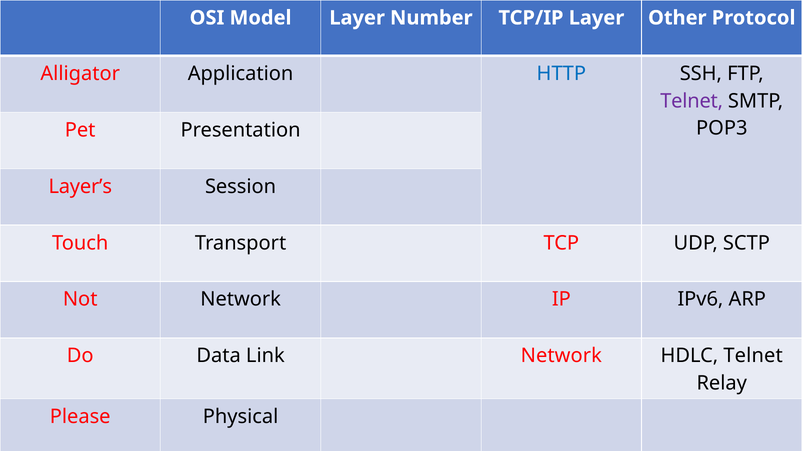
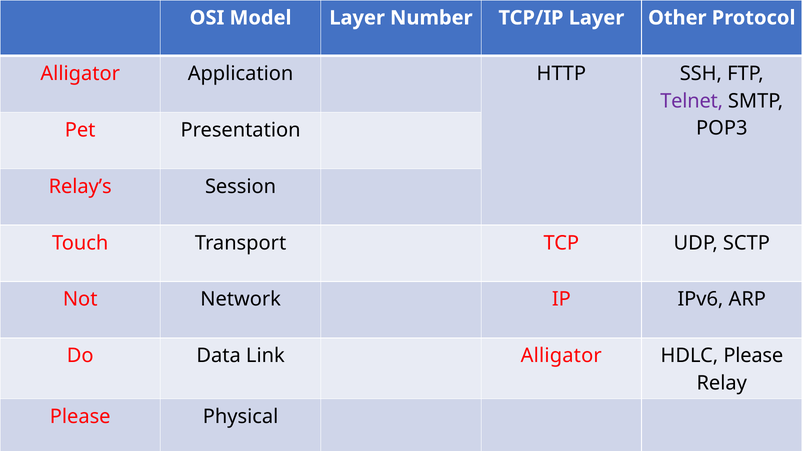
HTTP colour: blue -> black
Layer’s: Layer’s -> Relay’s
Link Network: Network -> Alligator
HDLC Telnet: Telnet -> Please
